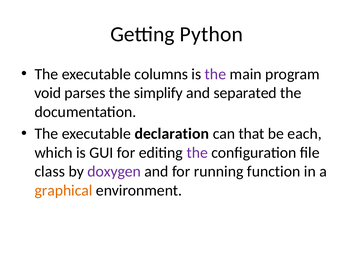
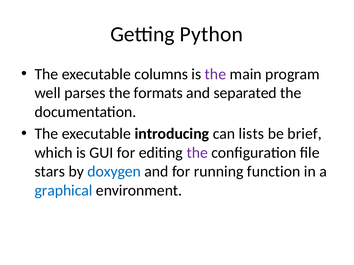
void: void -> well
simplify: simplify -> formats
declaration: declaration -> introducing
that: that -> lists
each: each -> brief
class: class -> stars
doxygen colour: purple -> blue
graphical colour: orange -> blue
